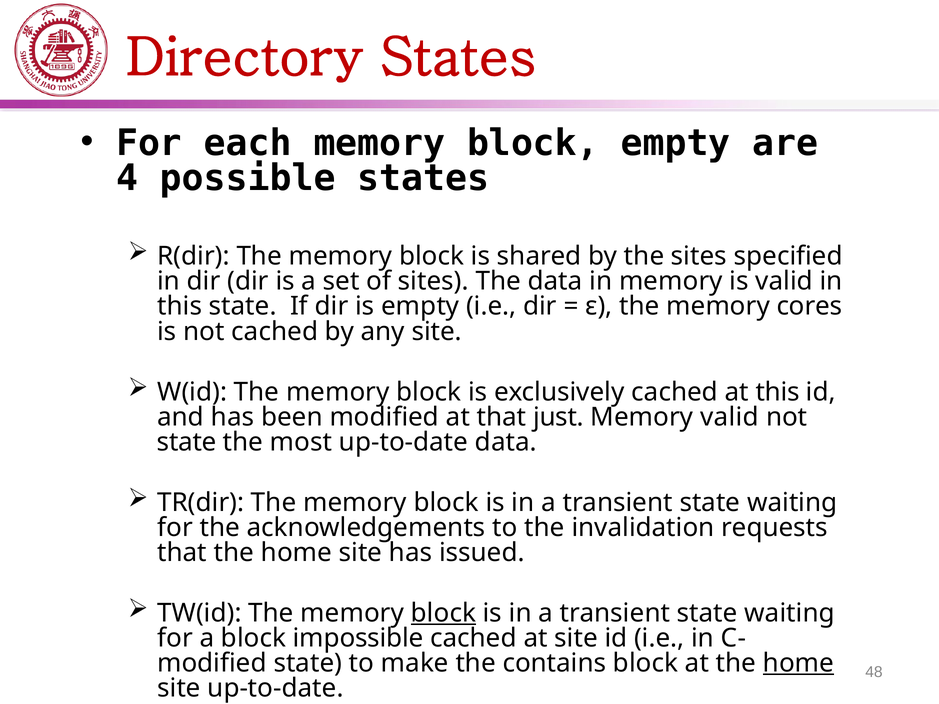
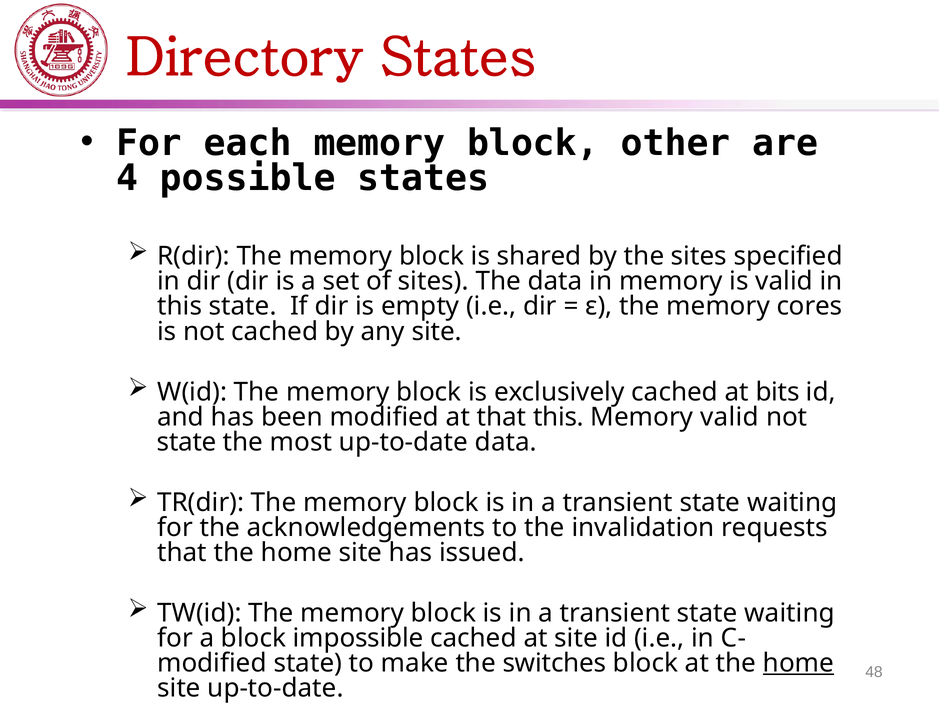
block empty: empty -> other
at this: this -> bits
that just: just -> this
block at (443, 613) underline: present -> none
contains: contains -> switches
